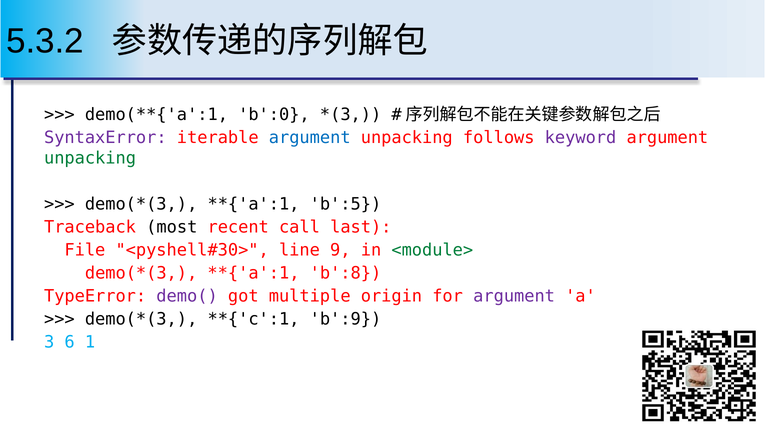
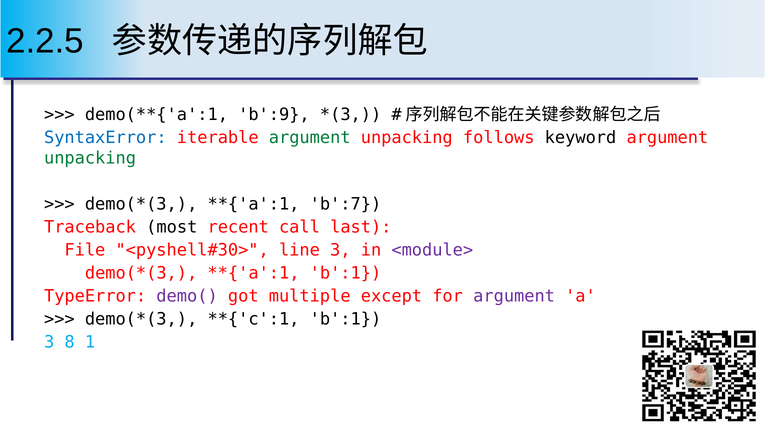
5.3.2: 5.3.2 -> 2.2.5
b':0: b':0 -> b':9
SyntaxError colour: purple -> blue
argument at (310, 138) colour: blue -> green
keyword colour: purple -> black
b':5: b':5 -> b':7
line 9: 9 -> 3
<module> colour: green -> purple
b':8 at (345, 273): b':8 -> b':1
origin: origin -> except
b':9 at (345, 319): b':9 -> b':1
6: 6 -> 8
